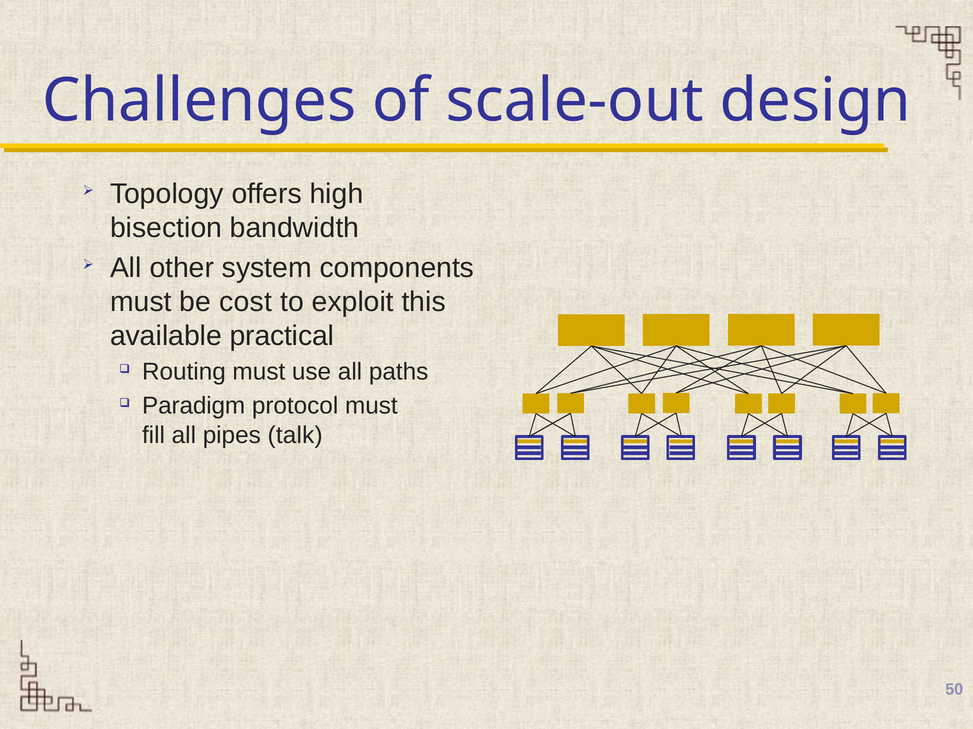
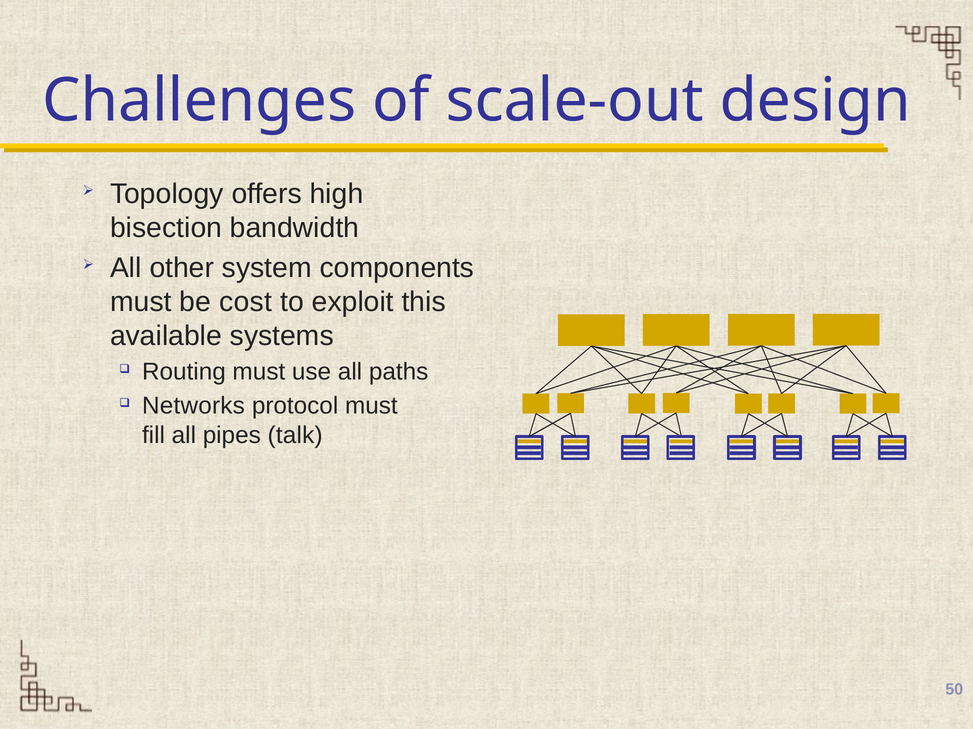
practical: practical -> systems
Paradigm: Paradigm -> Networks
